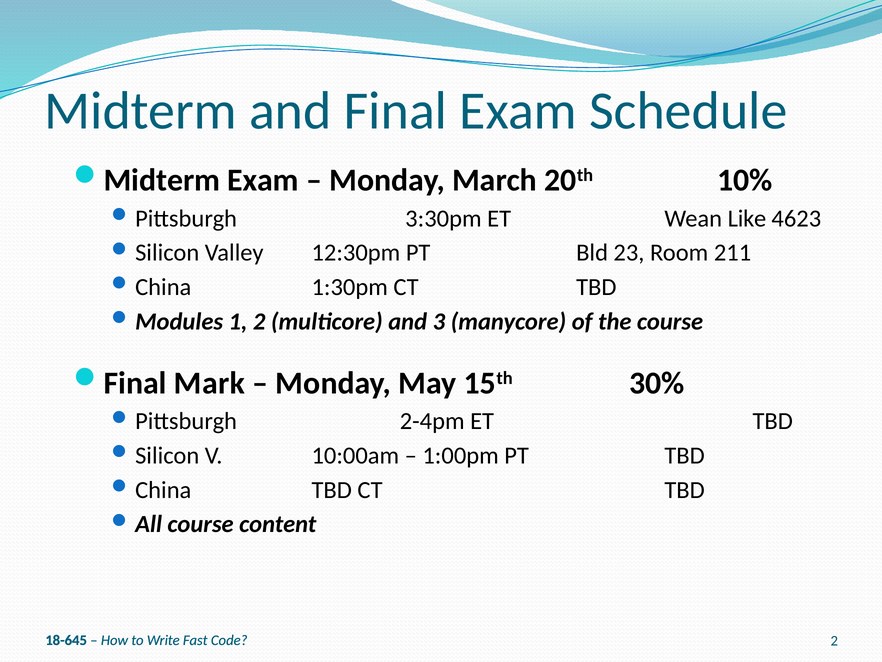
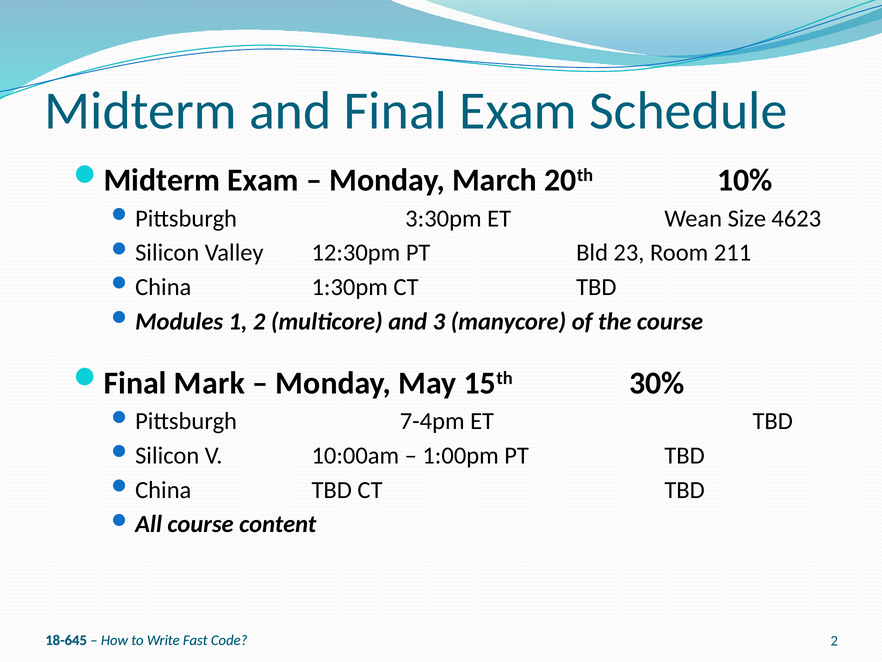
Like: Like -> Size
2-4pm: 2-4pm -> 7-4pm
